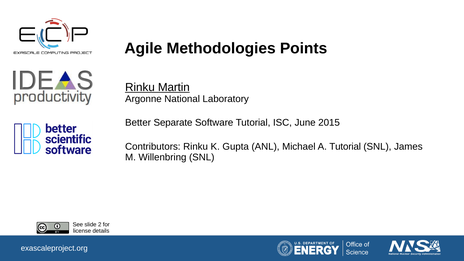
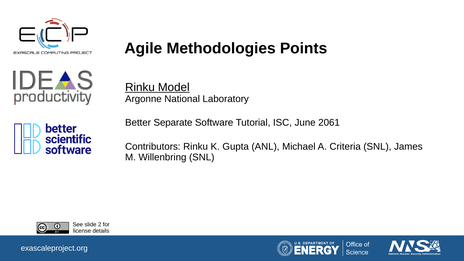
Martin: Martin -> Model
2015: 2015 -> 2061
A Tutorial: Tutorial -> Criteria
